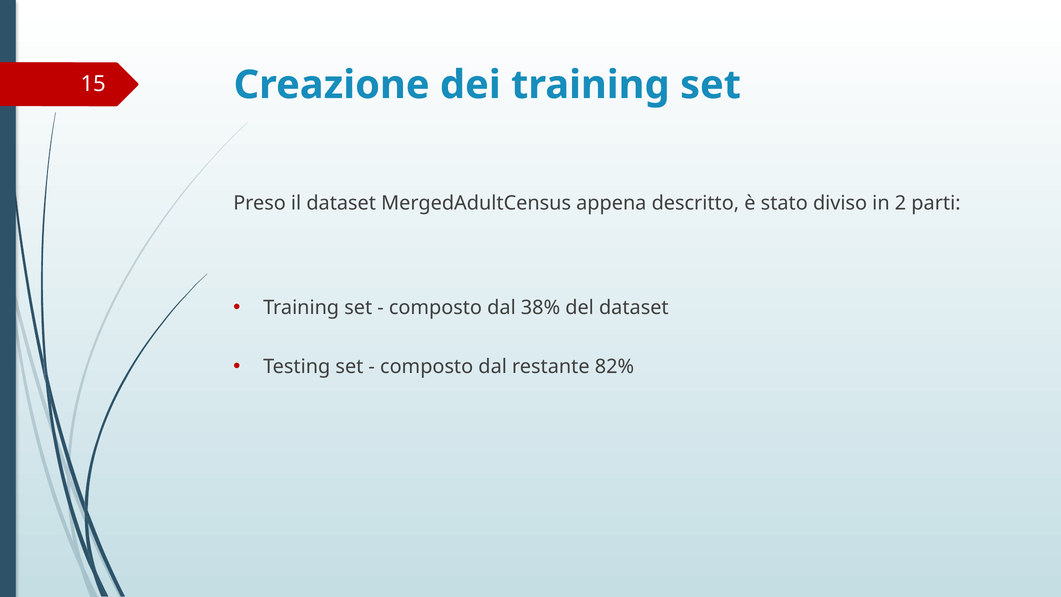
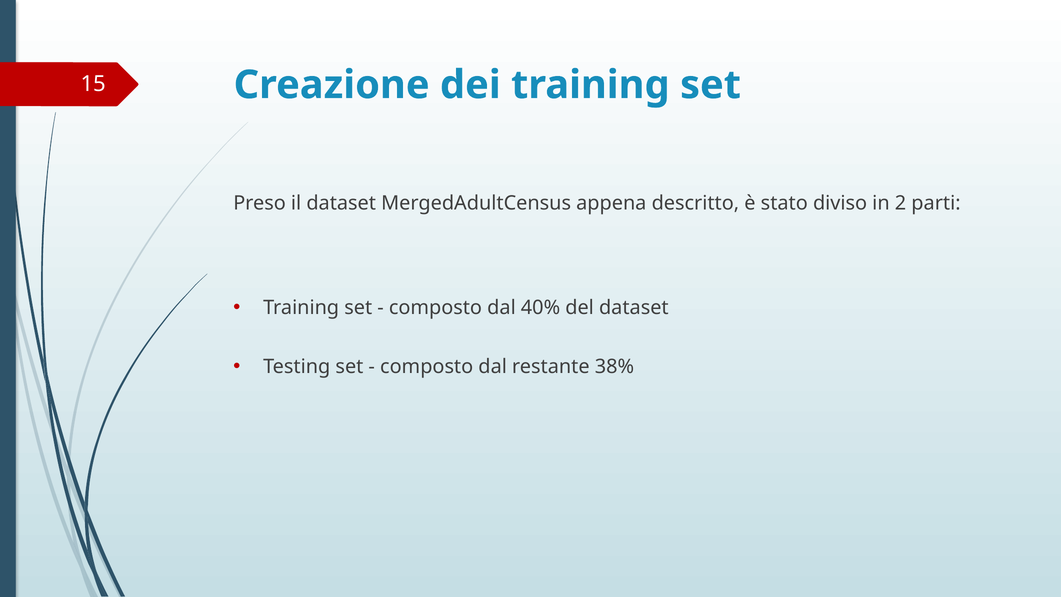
38%: 38% -> 40%
82%: 82% -> 38%
